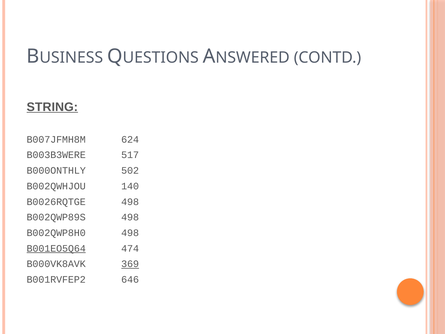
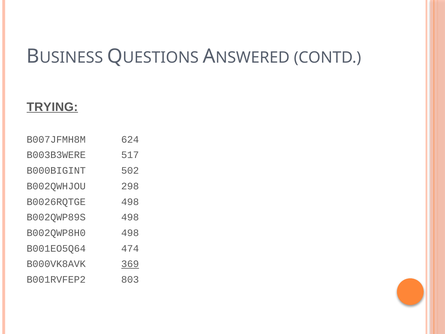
STRING: STRING -> TRYING
B000ONTHLY: B000ONTHLY -> B000BIGINT
140: 140 -> 298
B001EO5Q64 underline: present -> none
646: 646 -> 803
